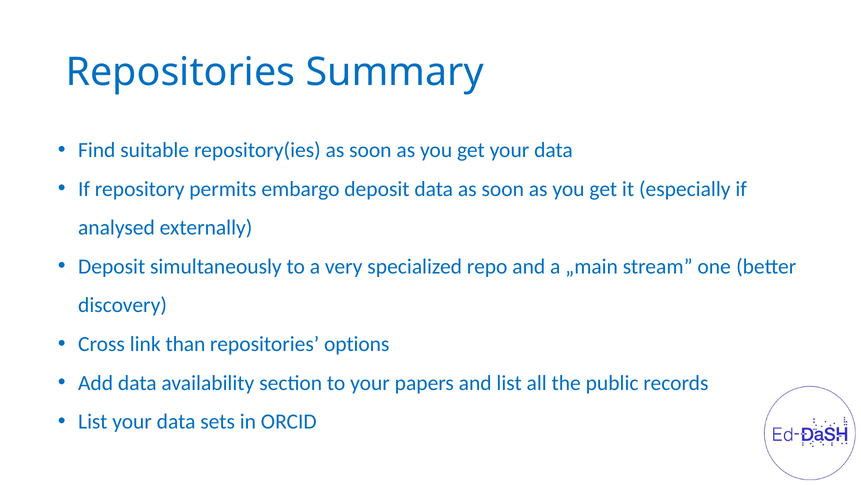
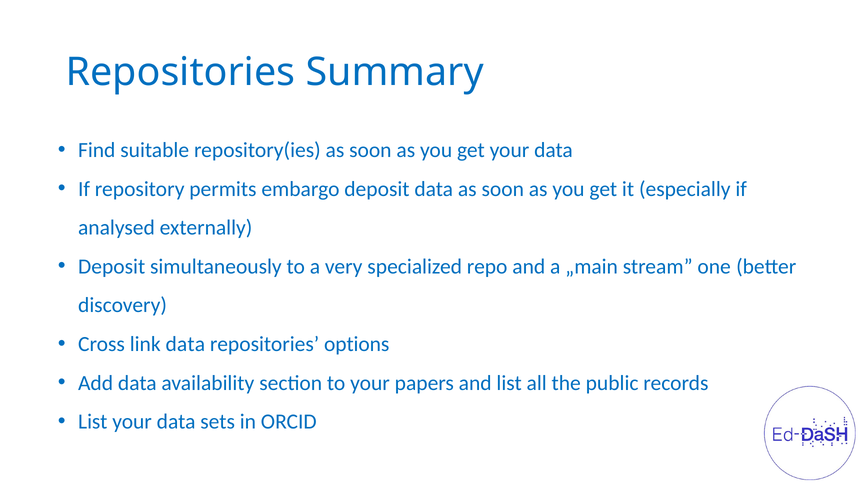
link than: than -> data
